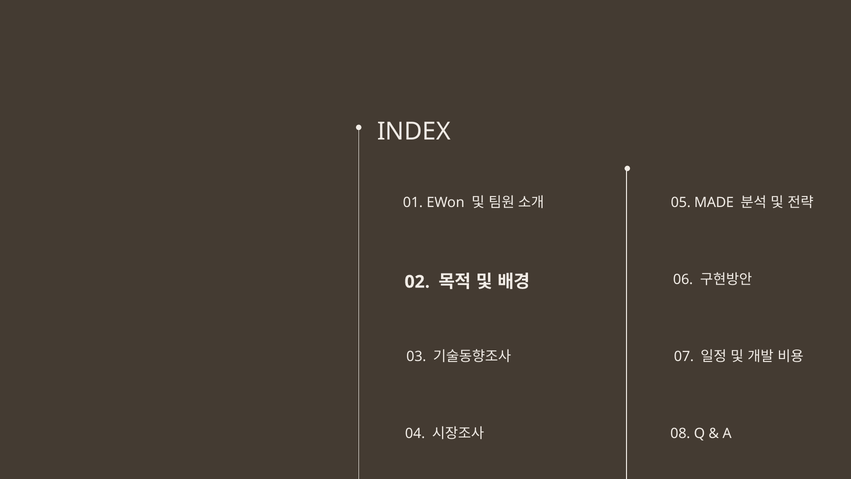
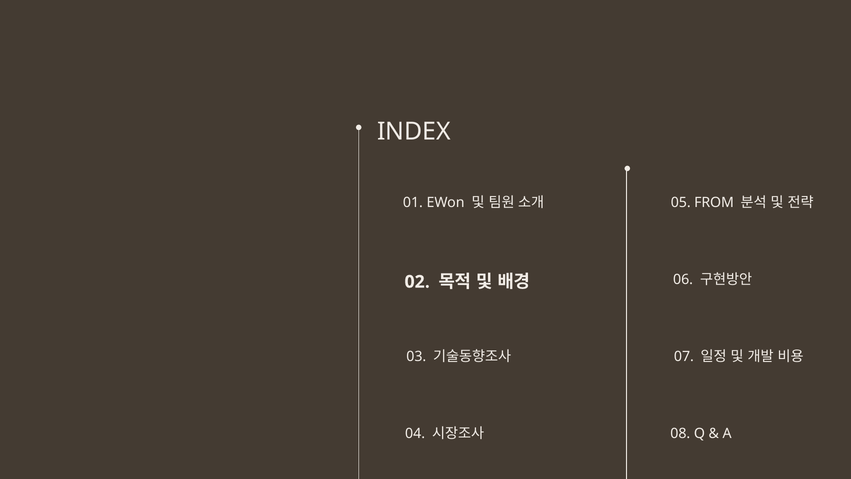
MADE: MADE -> FROM
